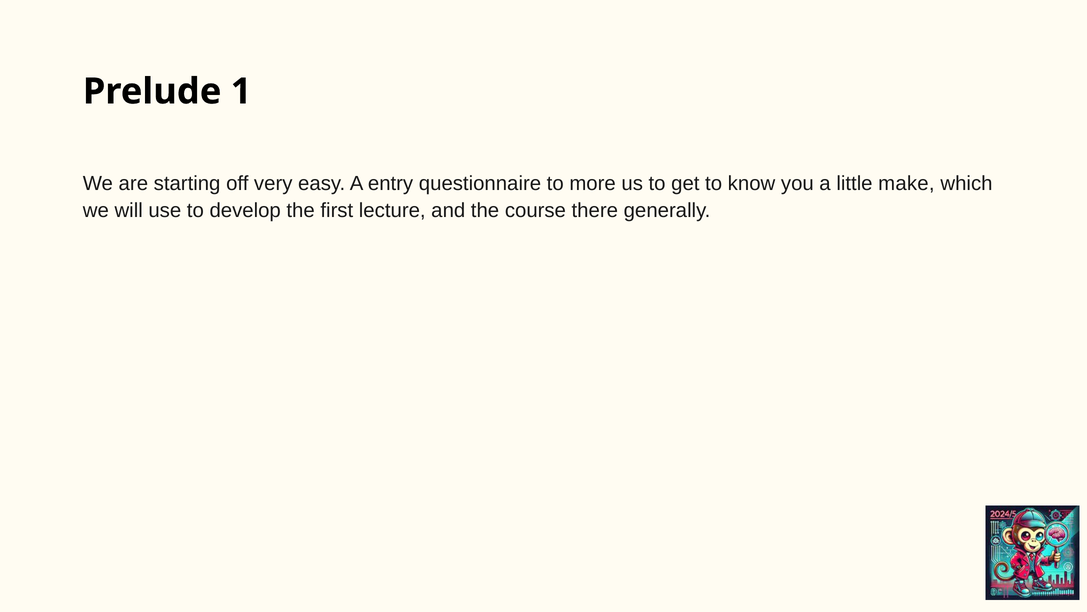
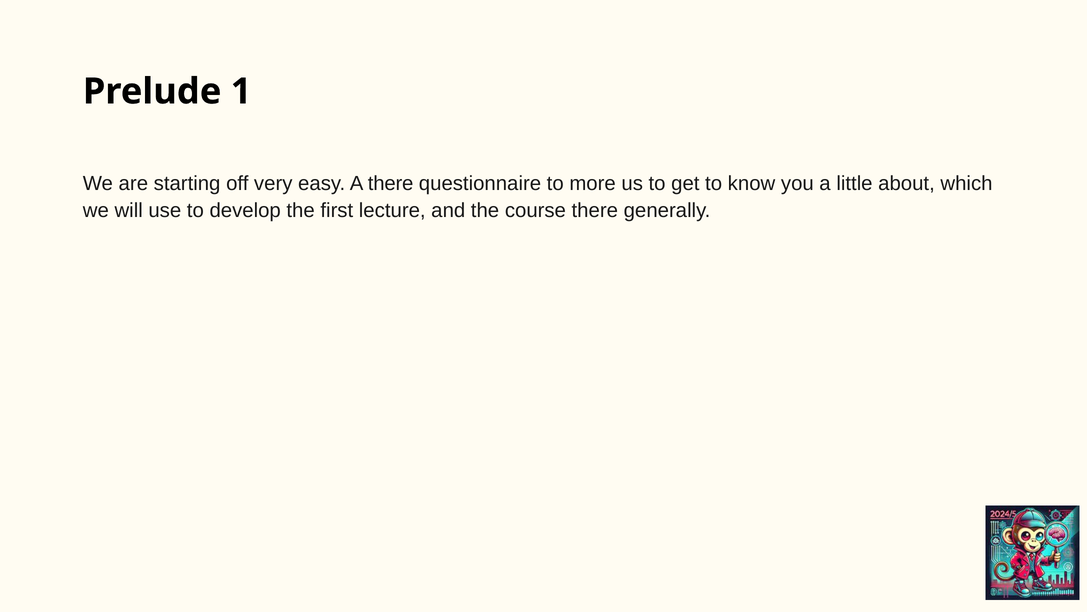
A entry: entry -> there
make: make -> about
